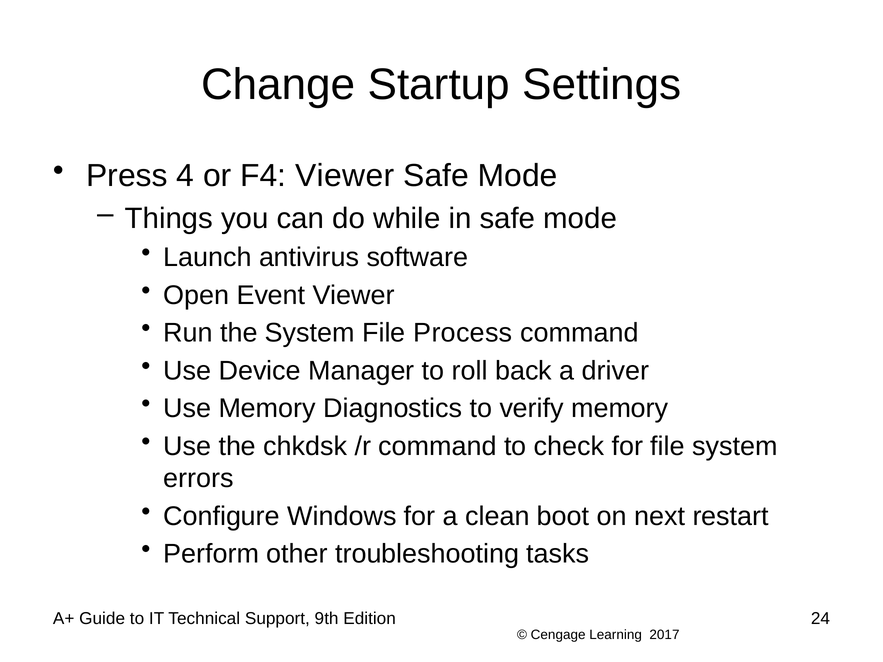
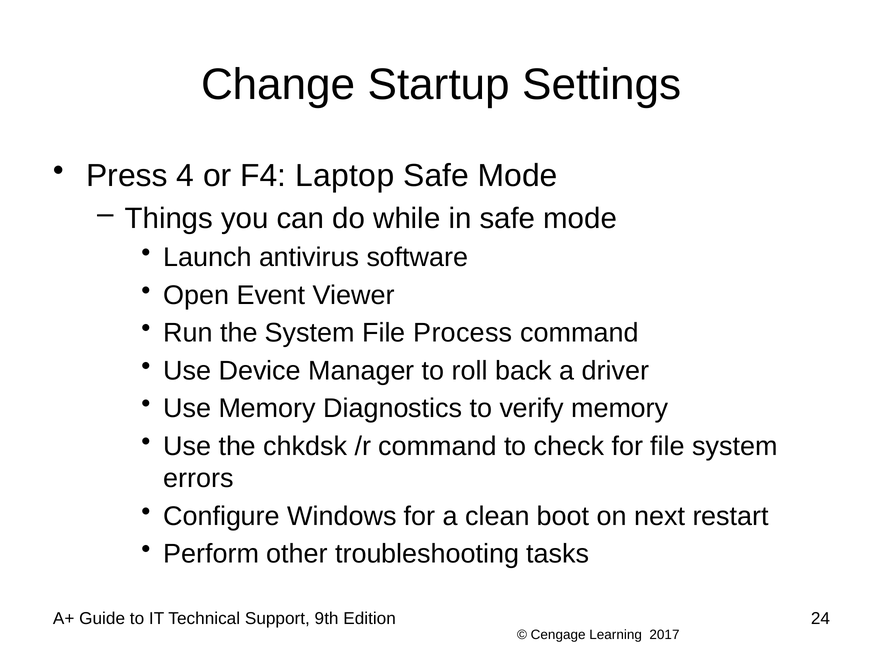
F4 Viewer: Viewer -> Laptop
